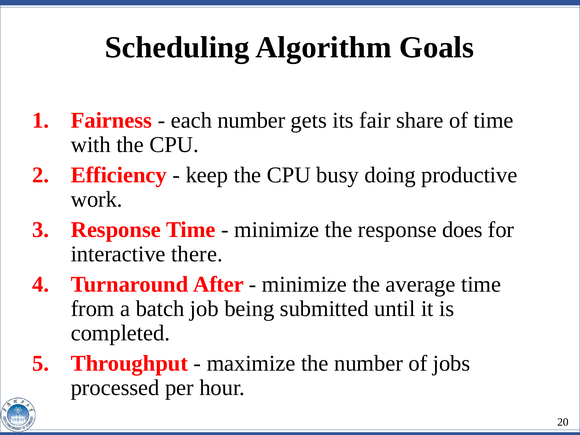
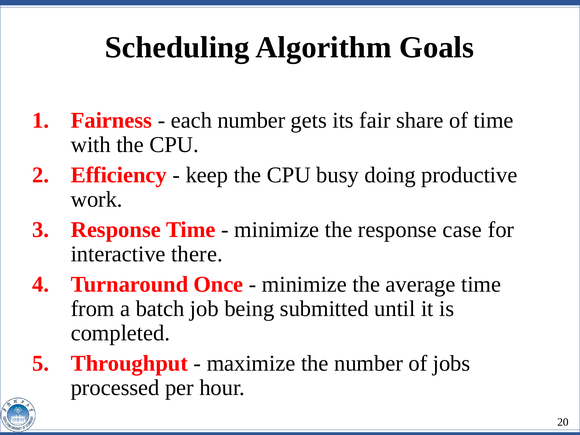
does: does -> case
After: After -> Once
